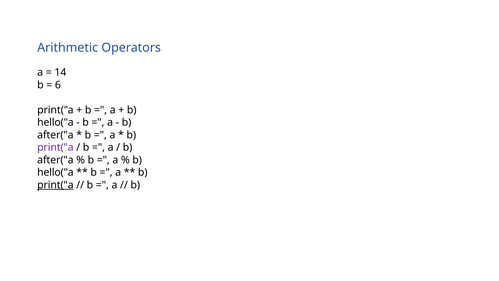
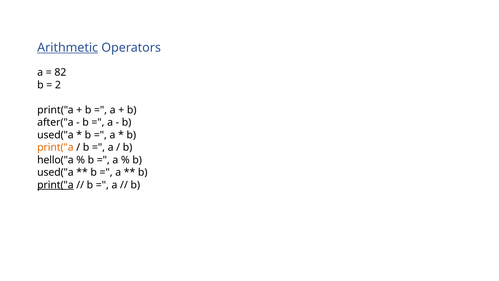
Arithmetic underline: none -> present
14: 14 -> 82
6: 6 -> 2
hello("a at (55, 122): hello("a -> after("a
after("a at (55, 135): after("a -> used("a
print("a at (55, 147) colour: purple -> orange
after("a at (55, 160): after("a -> hello("a
hello("a at (55, 172): hello("a -> used("a
